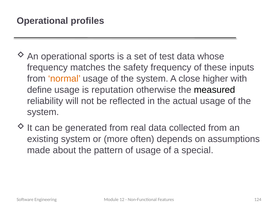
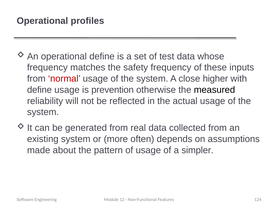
operational sports: sports -> define
normal colour: orange -> red
reputation: reputation -> prevention
special: special -> simpler
